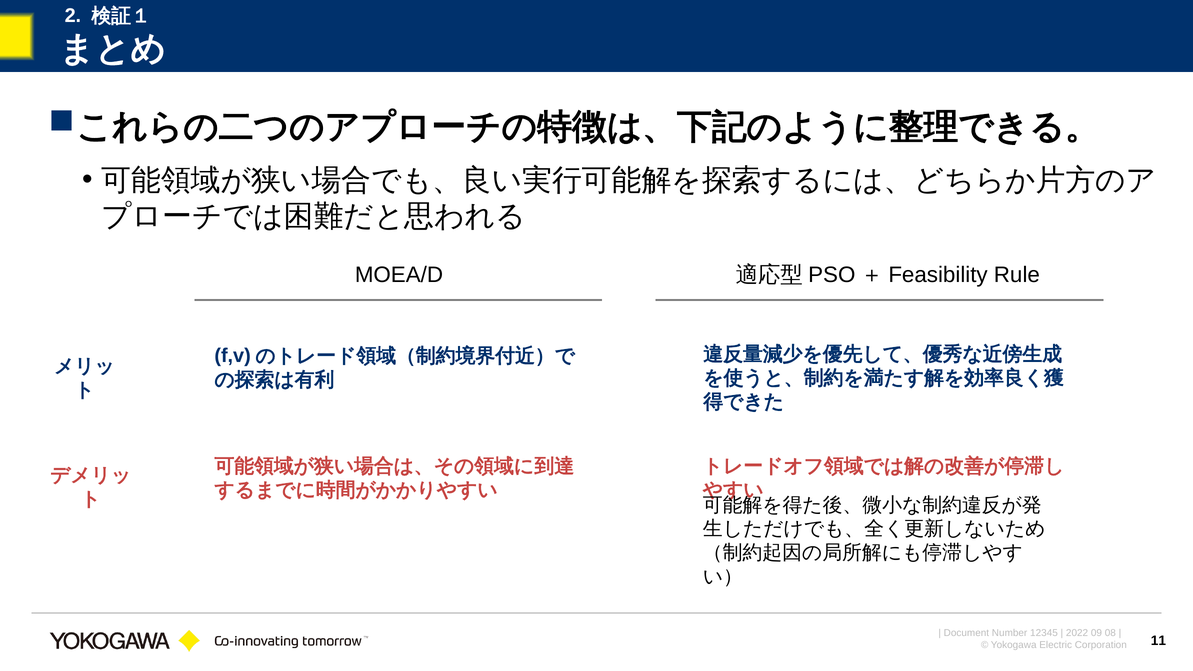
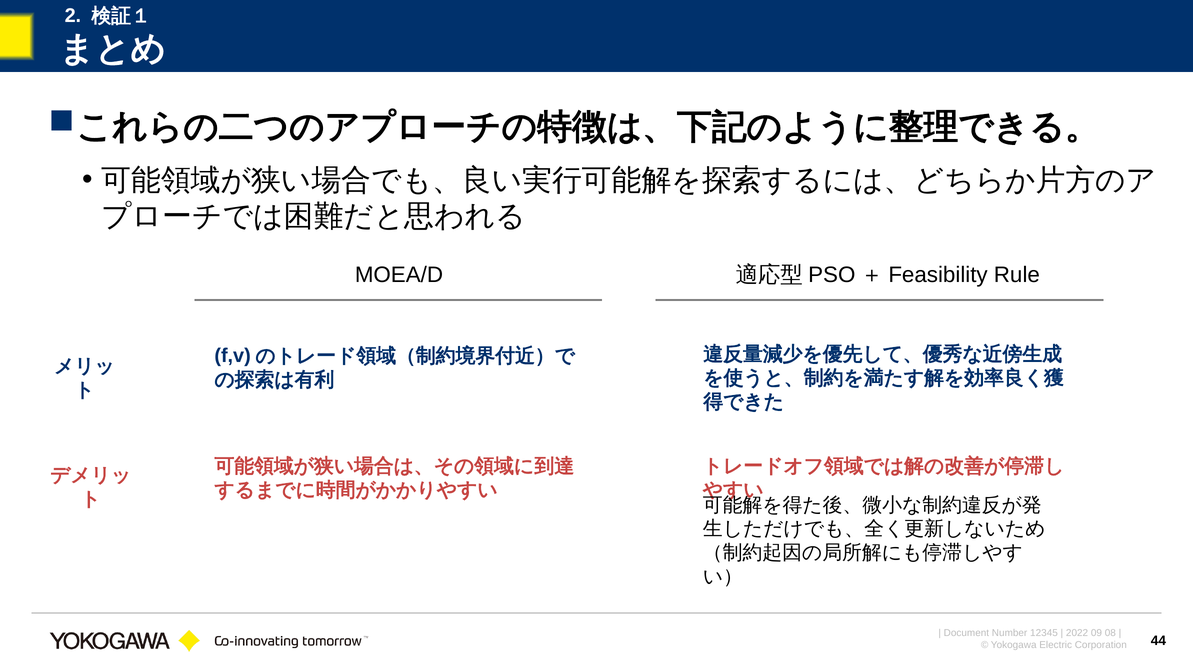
11: 11 -> 44
